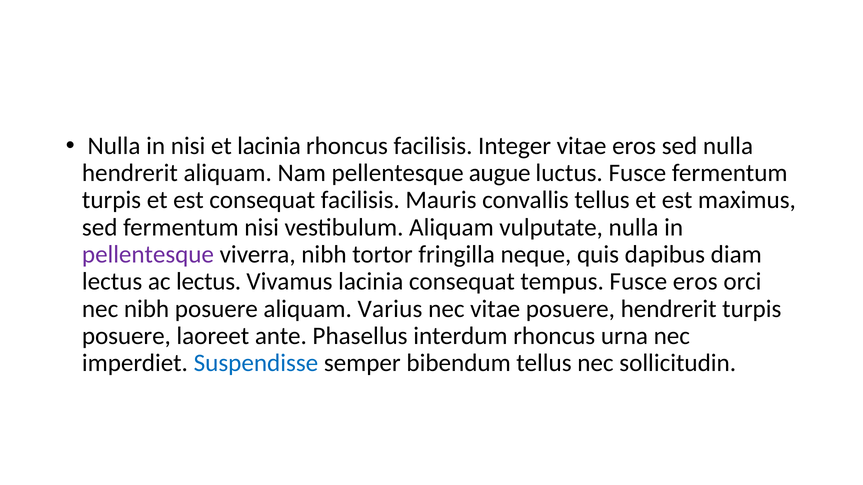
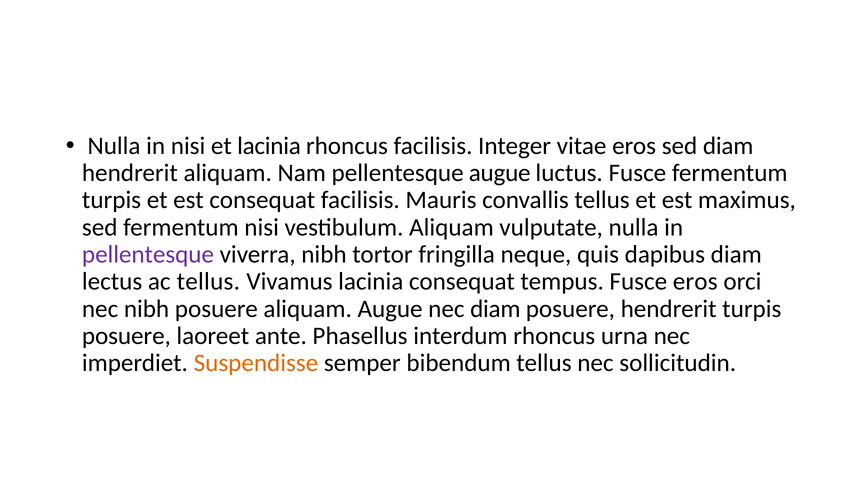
sed nulla: nulla -> diam
ac lectus: lectus -> tellus
aliquam Varius: Varius -> Augue
nec vitae: vitae -> diam
Suspendisse colour: blue -> orange
